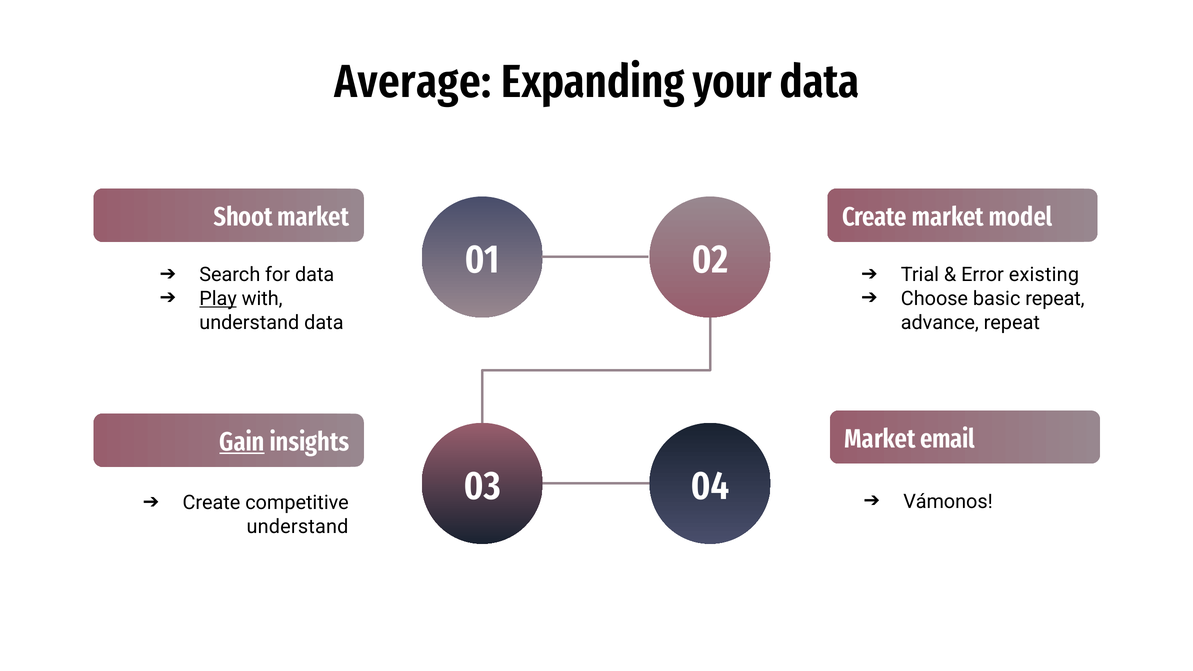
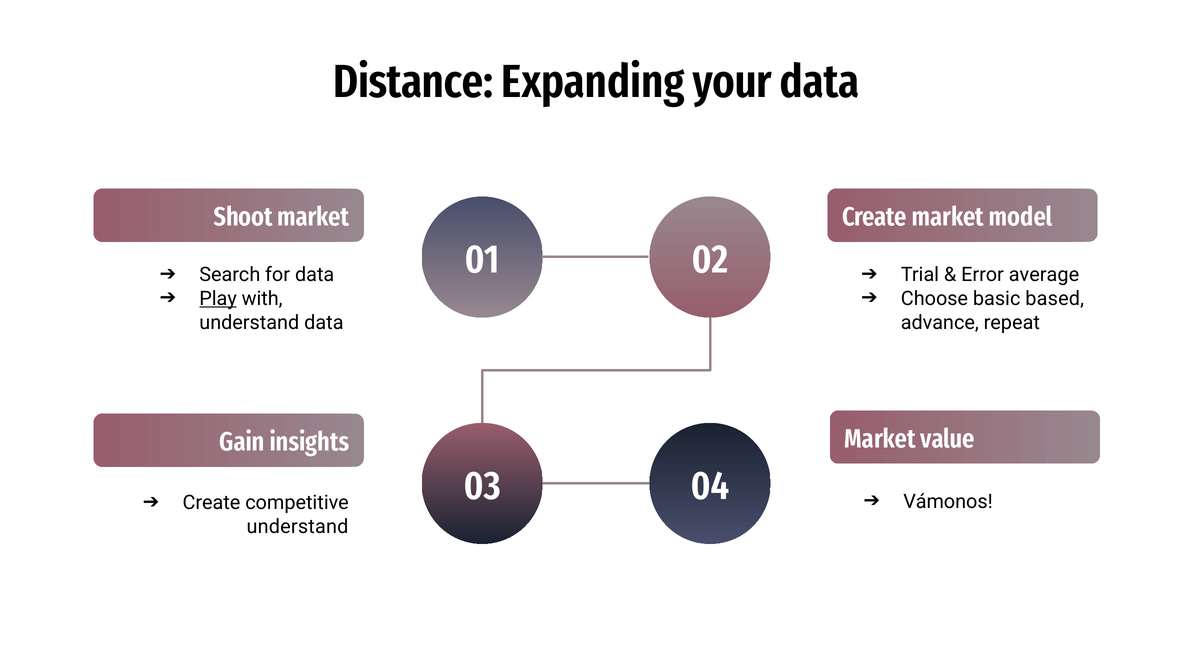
Average: Average -> Distance
existing: existing -> average
basic repeat: repeat -> based
email: email -> value
Gain underline: present -> none
